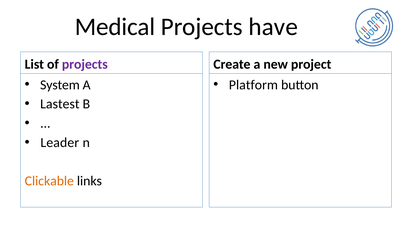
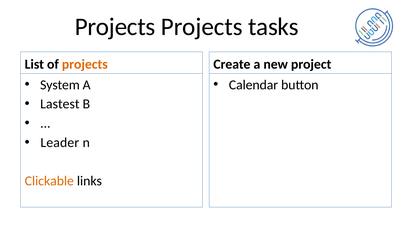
Medical at (115, 27): Medical -> Projects
have: have -> tasks
projects at (85, 64) colour: purple -> orange
Platform: Platform -> Calendar
